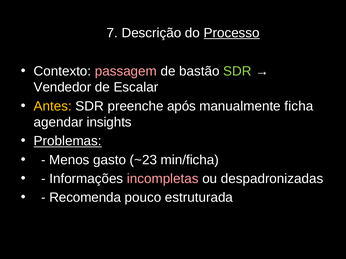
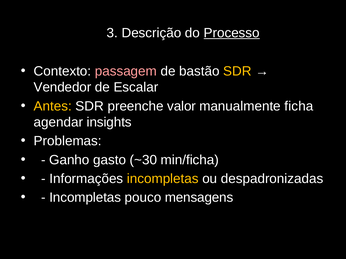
7: 7 -> 3
SDR at (237, 71) colour: light green -> yellow
após: após -> valor
Problemas underline: present -> none
Menos: Menos -> Ganho
~23: ~23 -> ~30
incompletas at (163, 179) colour: pink -> yellow
Recomenda at (85, 198): Recomenda -> Incompletas
estruturada: estruturada -> mensagens
